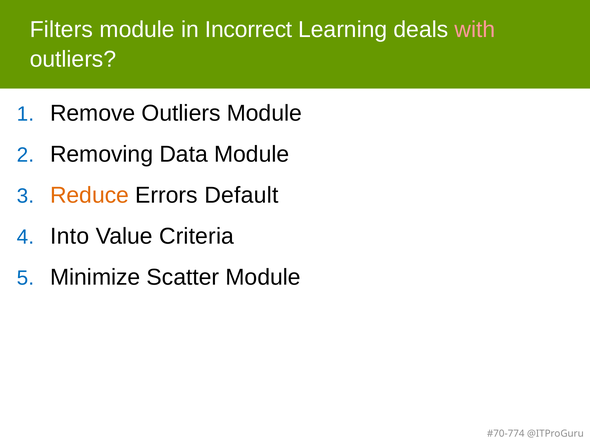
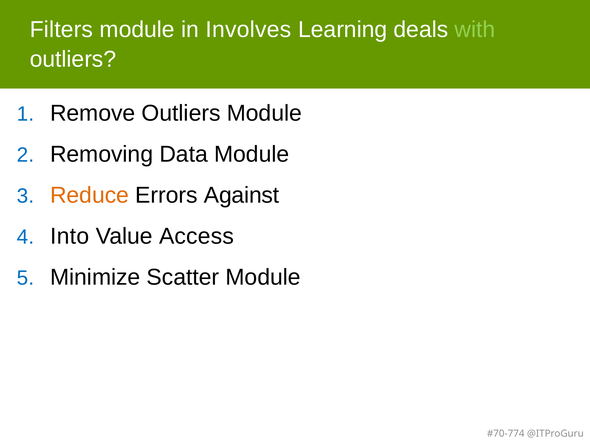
Incorrect: Incorrect -> Involves
with colour: pink -> light green
Default: Default -> Against
Criteria: Criteria -> Access
